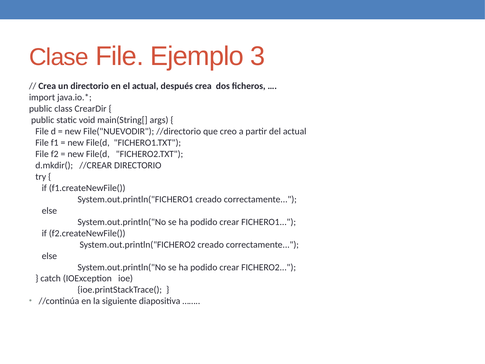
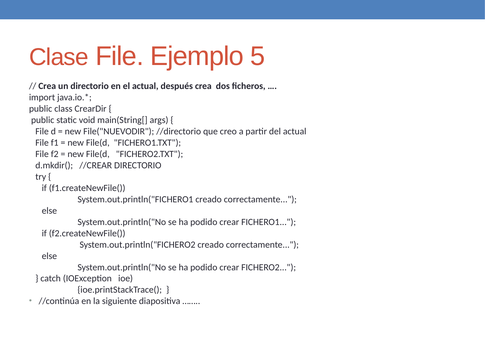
3: 3 -> 5
